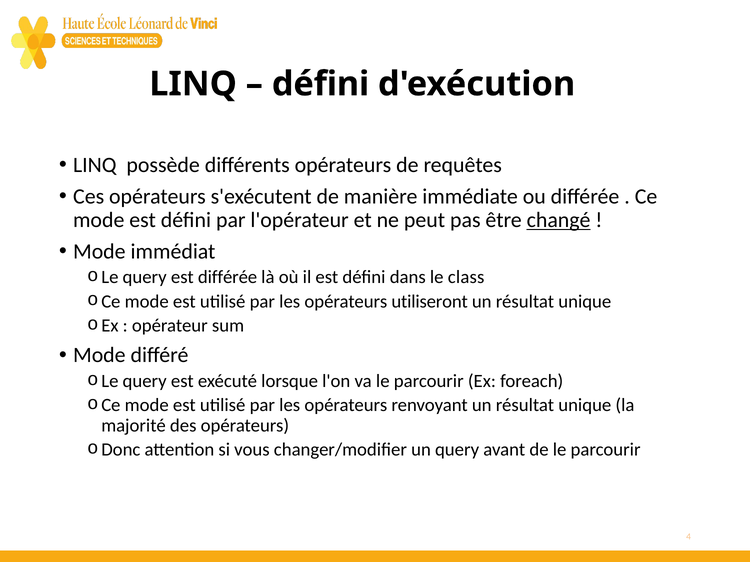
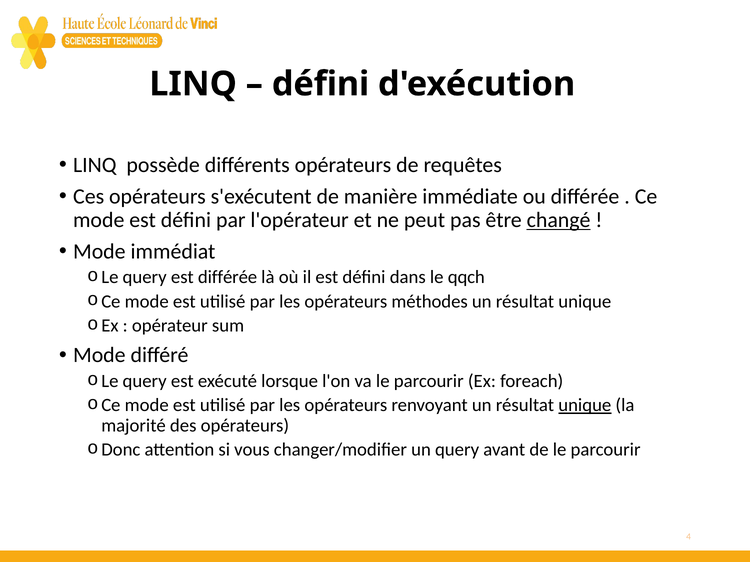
class: class -> qqch
utiliseront: utiliseront -> méthodes
unique at (585, 406) underline: none -> present
